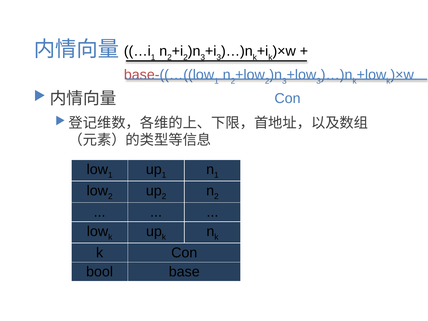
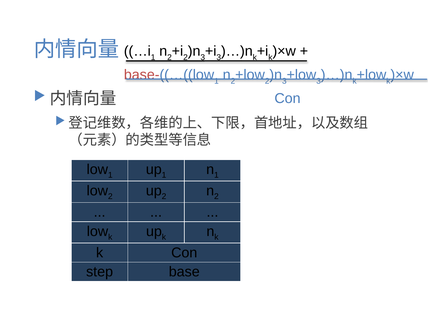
bool: bool -> step
